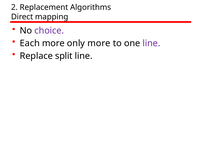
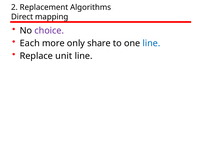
only more: more -> share
line at (151, 43) colour: purple -> blue
split: split -> unit
